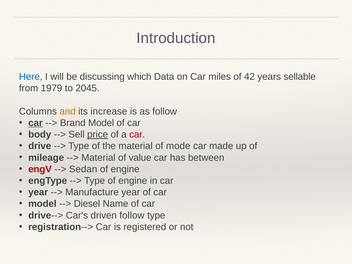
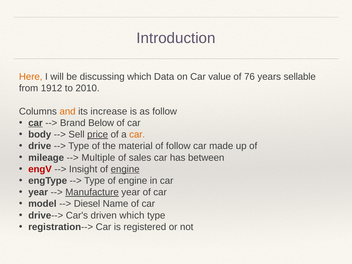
Here colour: blue -> orange
miles: miles -> value
42: 42 -> 76
1979: 1979 -> 1912
2045: 2045 -> 2010
Brand Model: Model -> Below
car at (137, 134) colour: red -> orange
of mode: mode -> follow
Material at (98, 158): Material -> Multiple
value: value -> sales
Sedan: Sedan -> Insight
engine at (125, 169) underline: none -> present
Manufacture underline: none -> present
driven follow: follow -> which
